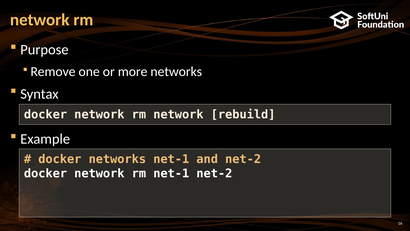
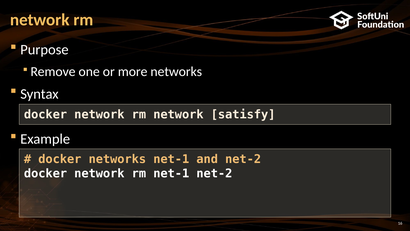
rebuild: rebuild -> satisfy
